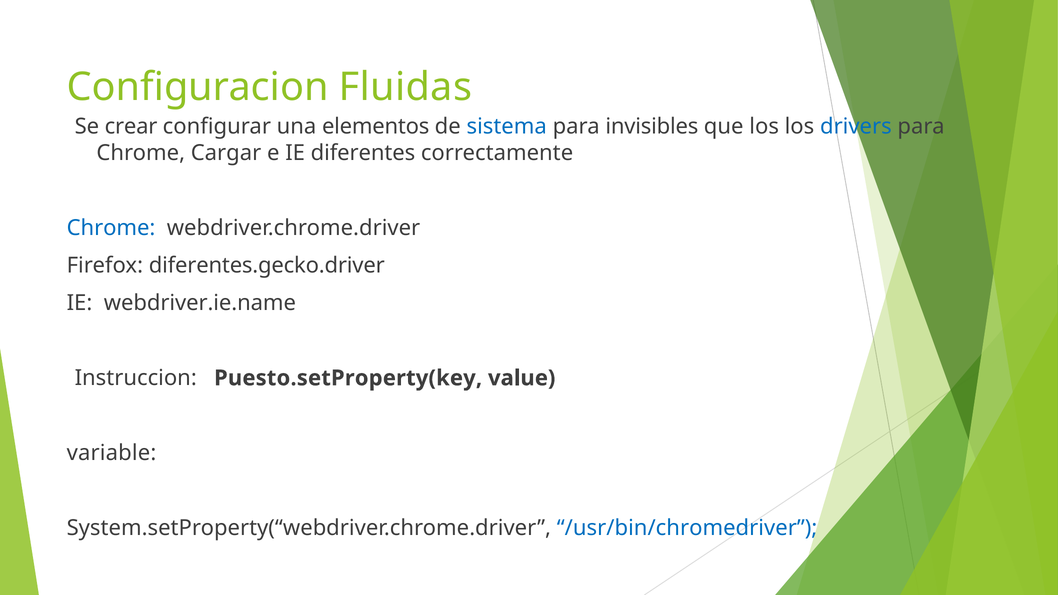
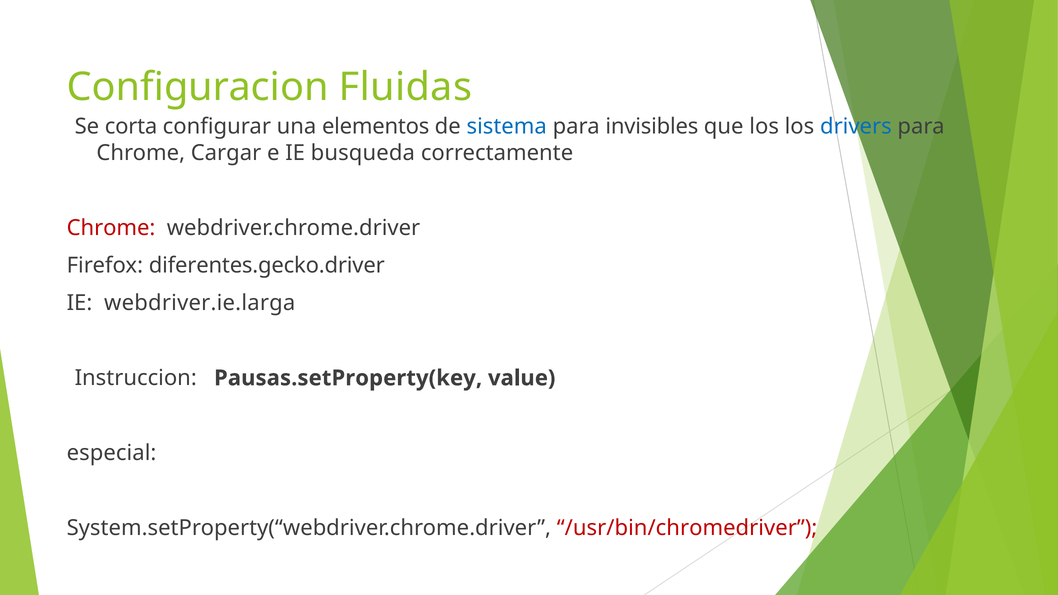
crear: crear -> corta
diferentes: diferentes -> busqueda
Chrome at (111, 228) colour: blue -> red
webdriver.ie.name: webdriver.ie.name -> webdriver.ie.larga
Puesto.setProperty(key: Puesto.setProperty(key -> Pausas.setProperty(key
variable: variable -> especial
/usr/bin/chromedriver colour: blue -> red
